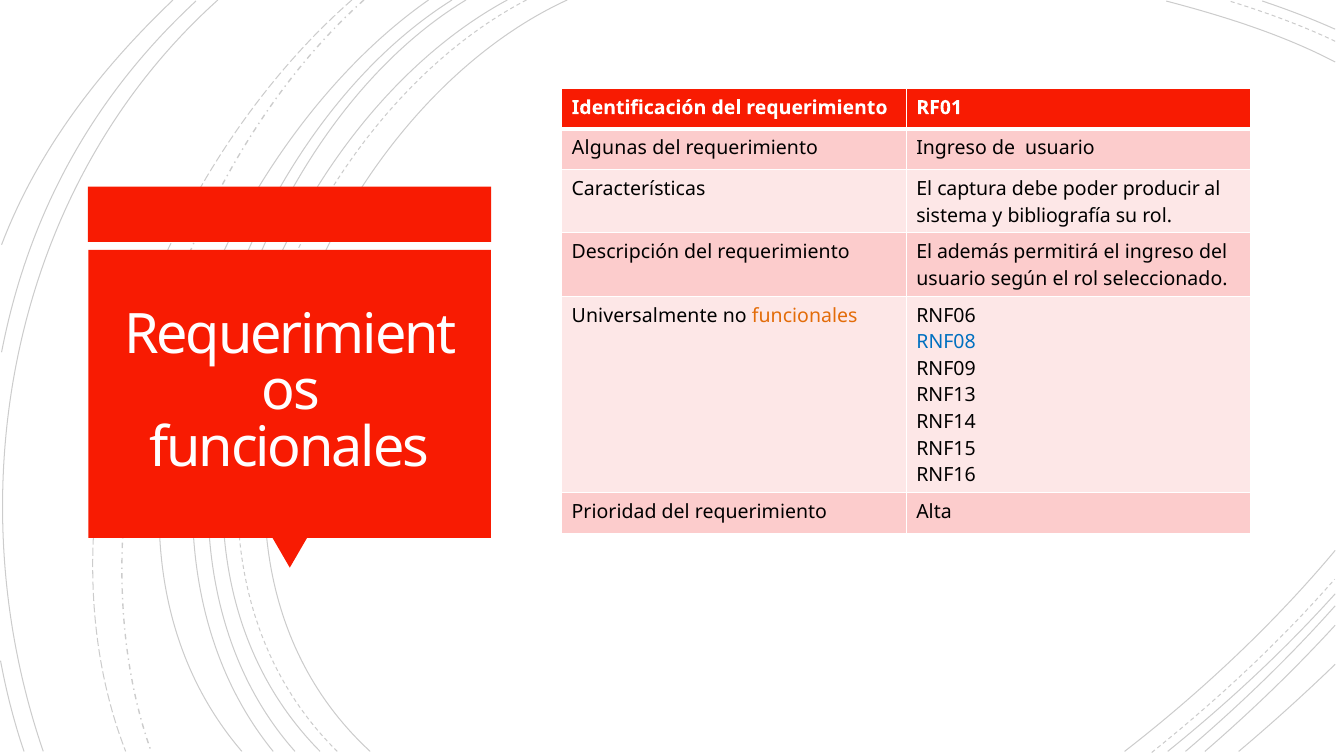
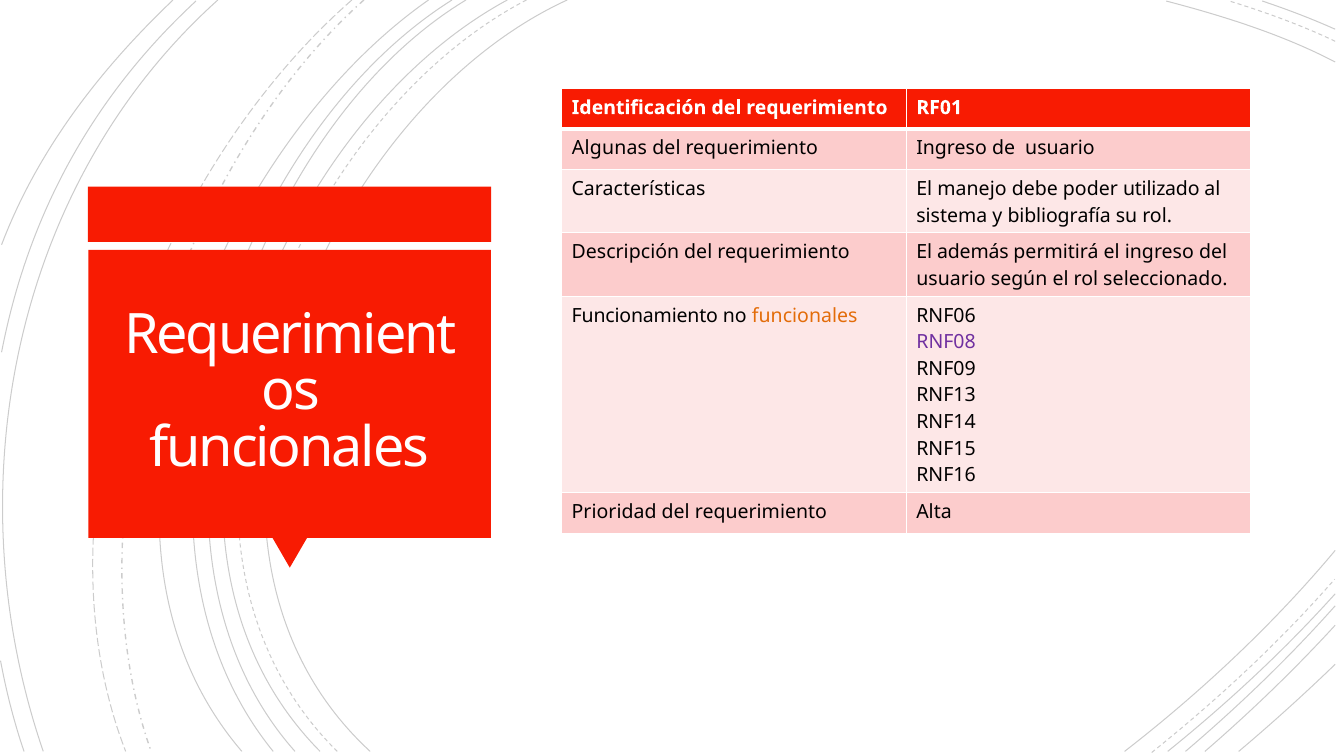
captura: captura -> manejo
producir: producir -> utilizado
Universalmente: Universalmente -> Funcionamiento
RNF08 colour: blue -> purple
